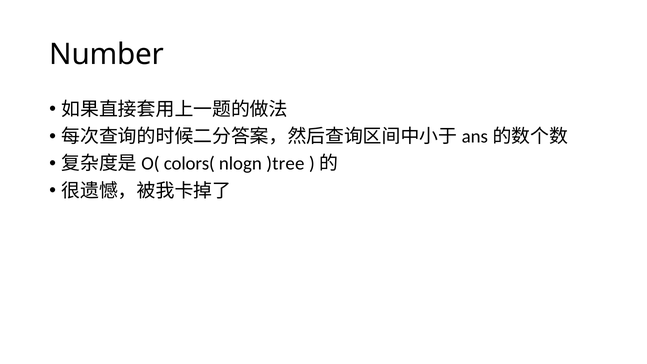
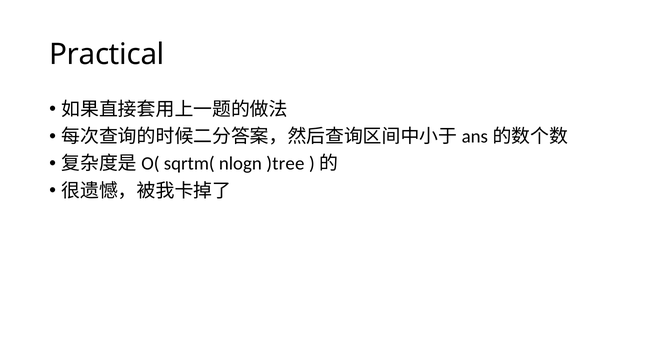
Number: Number -> Practical
colors(: colors( -> sqrtm(
